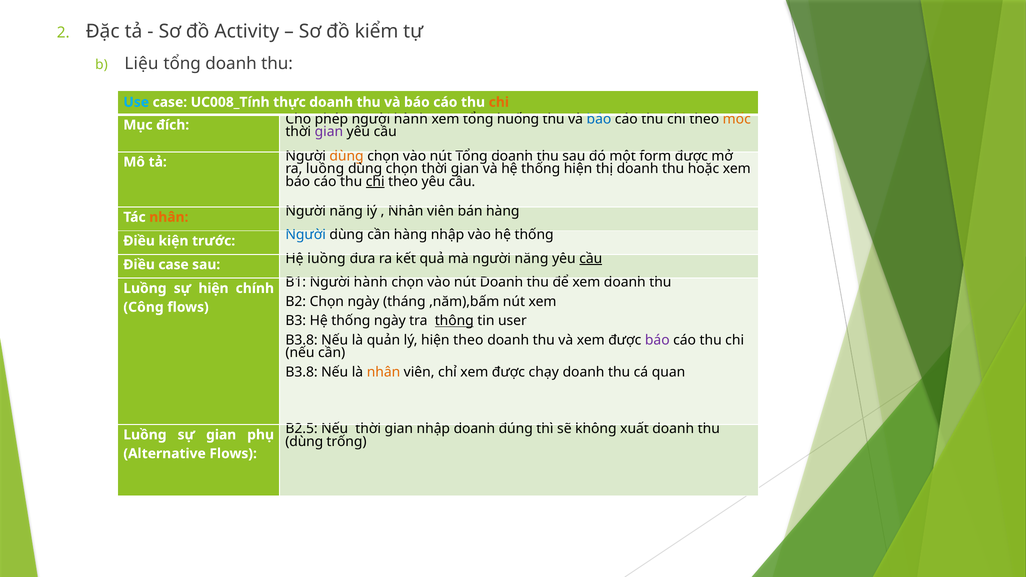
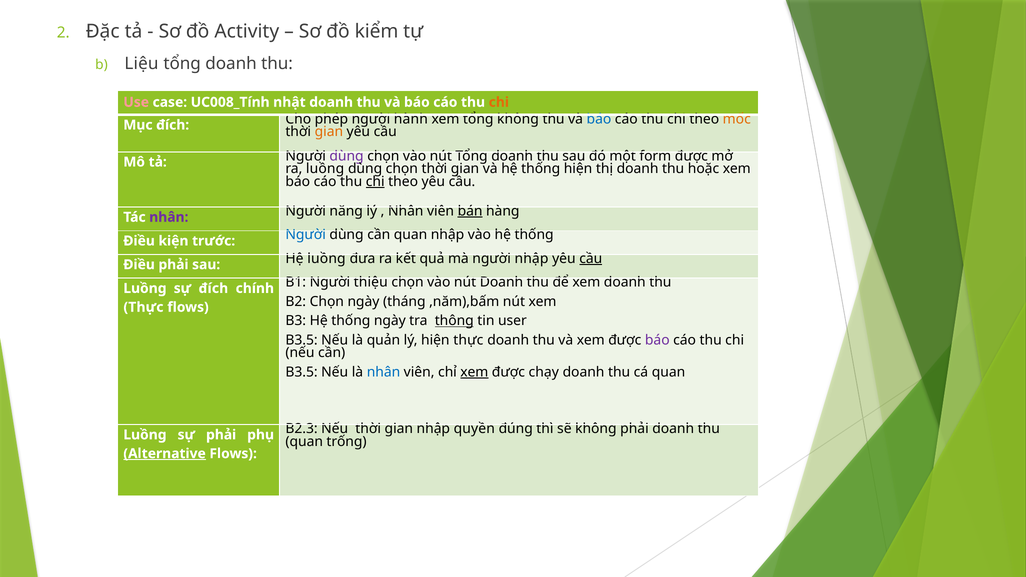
Use colour: light blue -> pink
thực: thực -> nhật
tổng huống: huống -> không
gian at (329, 132) colour: purple -> orange
dùng at (347, 156) colour: orange -> purple
bán underline: none -> present
nhân at (169, 217) colour: orange -> purple
cần hàng: hàng -> quan
mà người năng: năng -> nhập
case at (174, 265): case -> phải
B1 Người hành: hành -> thiệu
sự hiện: hiện -> đích
Công at (143, 307): Công -> Thực
B3.8 at (302, 340): B3.8 -> B3.5
hiện theo: theo -> thực
B3.8 at (302, 372): B3.8 -> B3.5
nhân at (384, 372) colour: orange -> blue
xem at (474, 372) underline: none -> present
B2.5: B2.5 -> B2.3
nhập doanh: doanh -> quyền
không xuất: xuất -> phải
sự gian: gian -> phải
dùng at (304, 442): dùng -> quan
Alternative underline: none -> present
